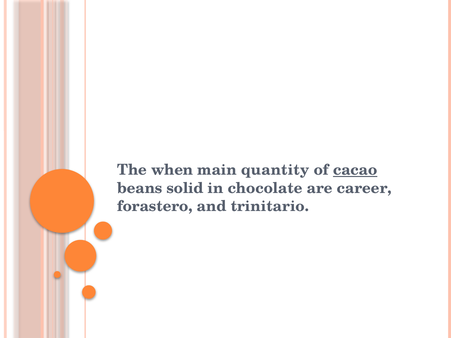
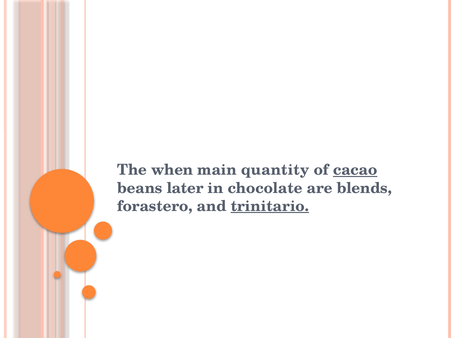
solid: solid -> later
career: career -> blends
trinitario underline: none -> present
